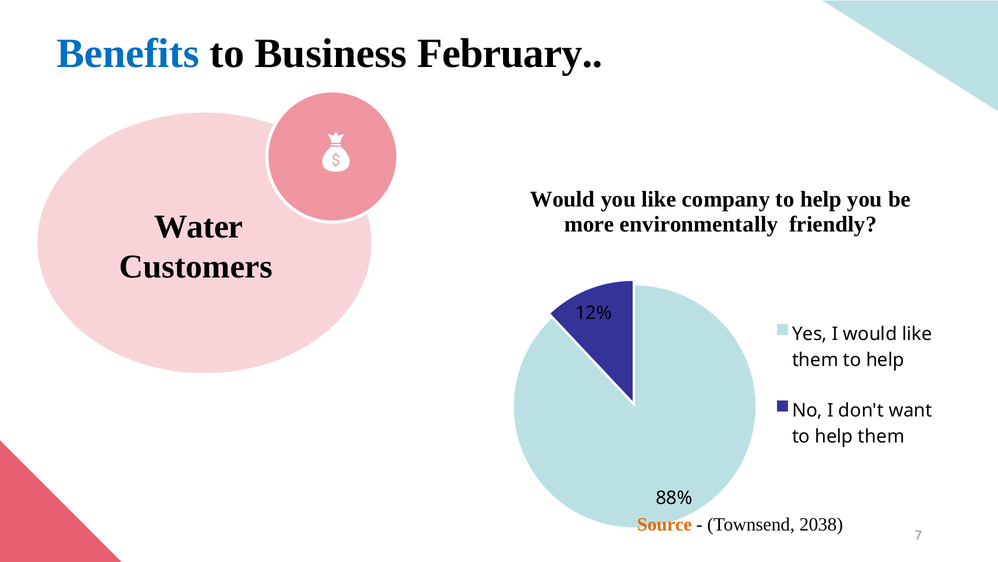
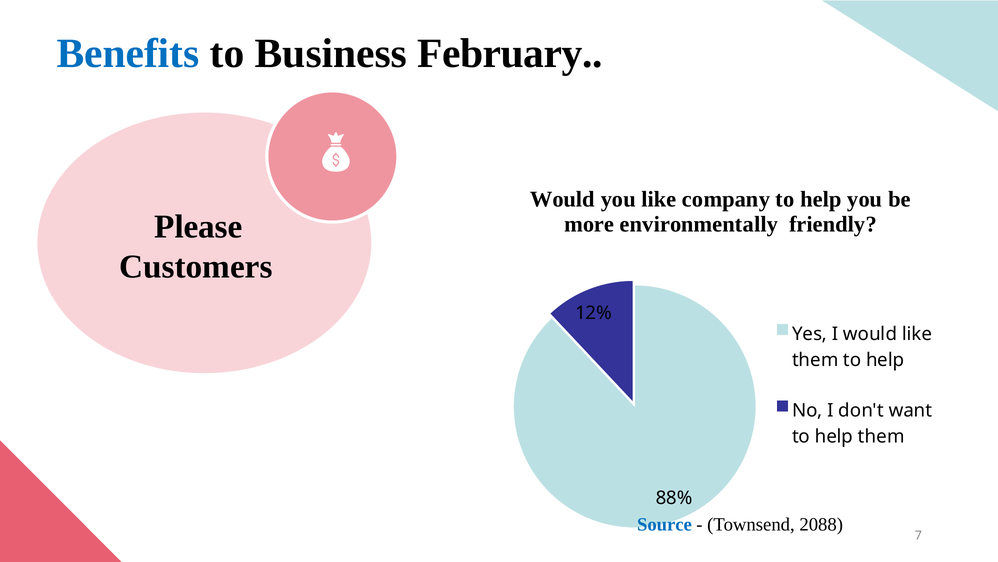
Water: Water -> Please
Source colour: orange -> blue
2038: 2038 -> 2088
